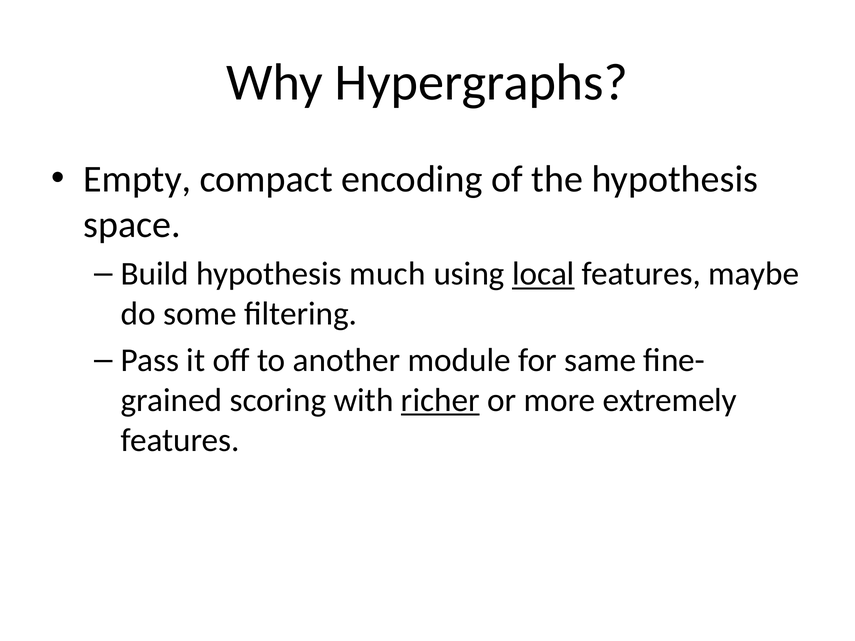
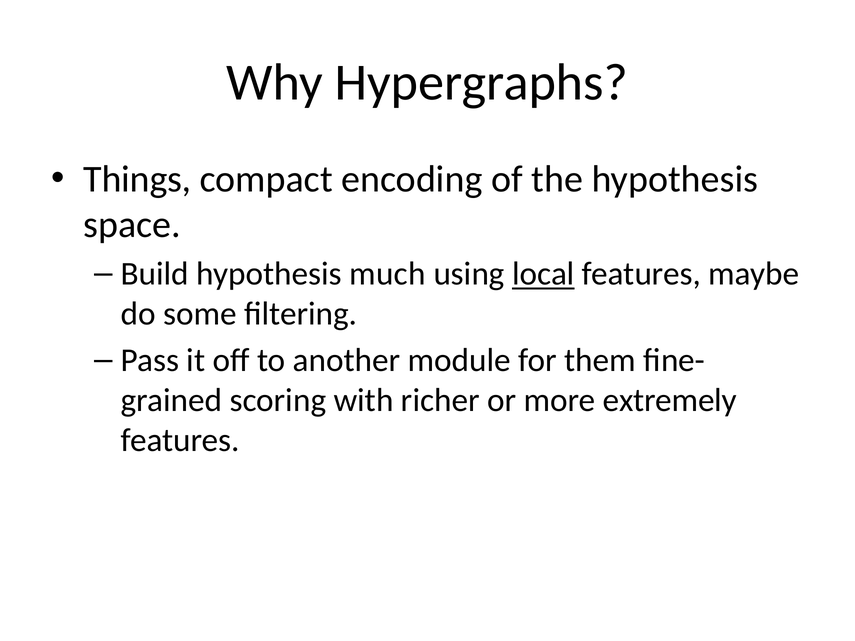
Empty: Empty -> Things
same: same -> them
richer underline: present -> none
